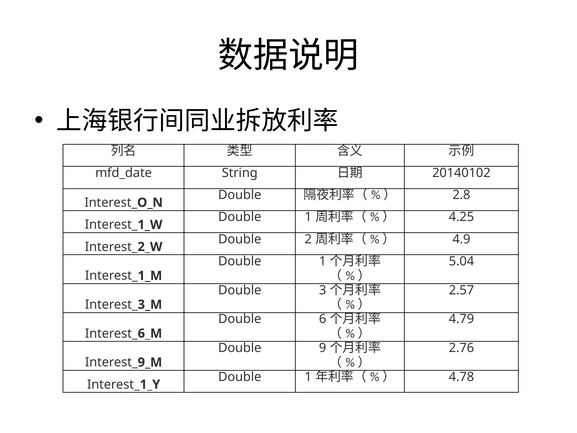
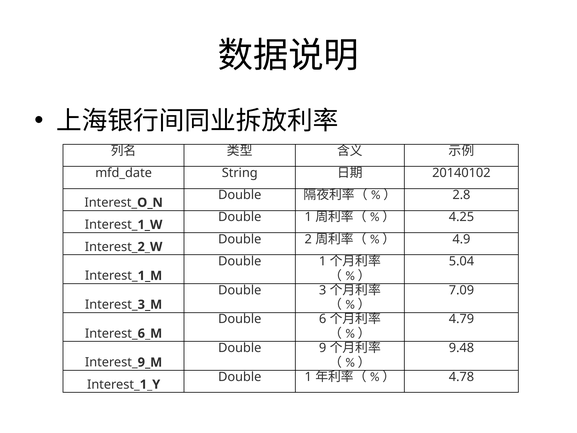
2.57: 2.57 -> 7.09
2.76: 2.76 -> 9.48
